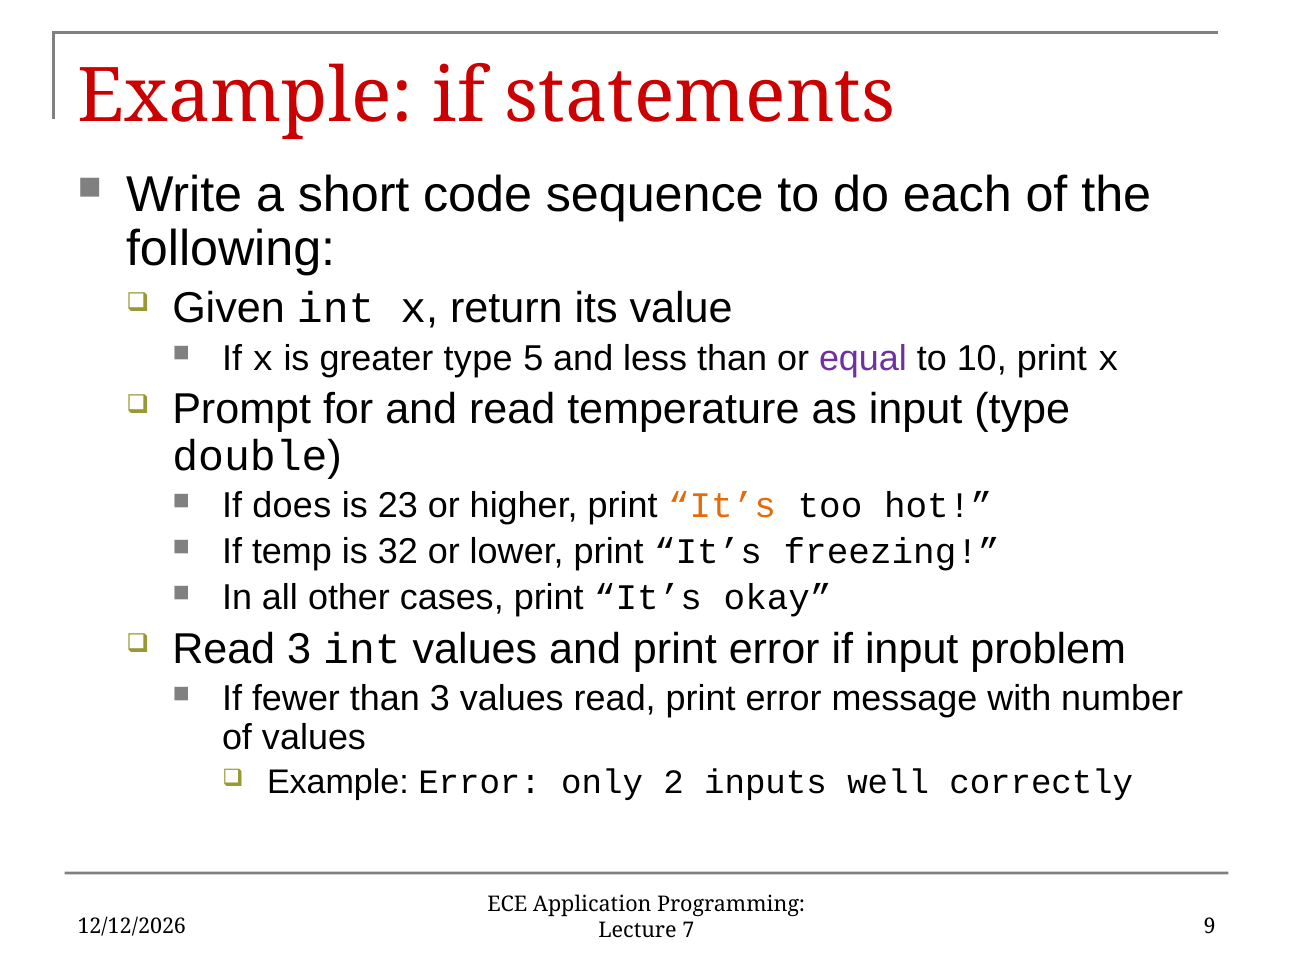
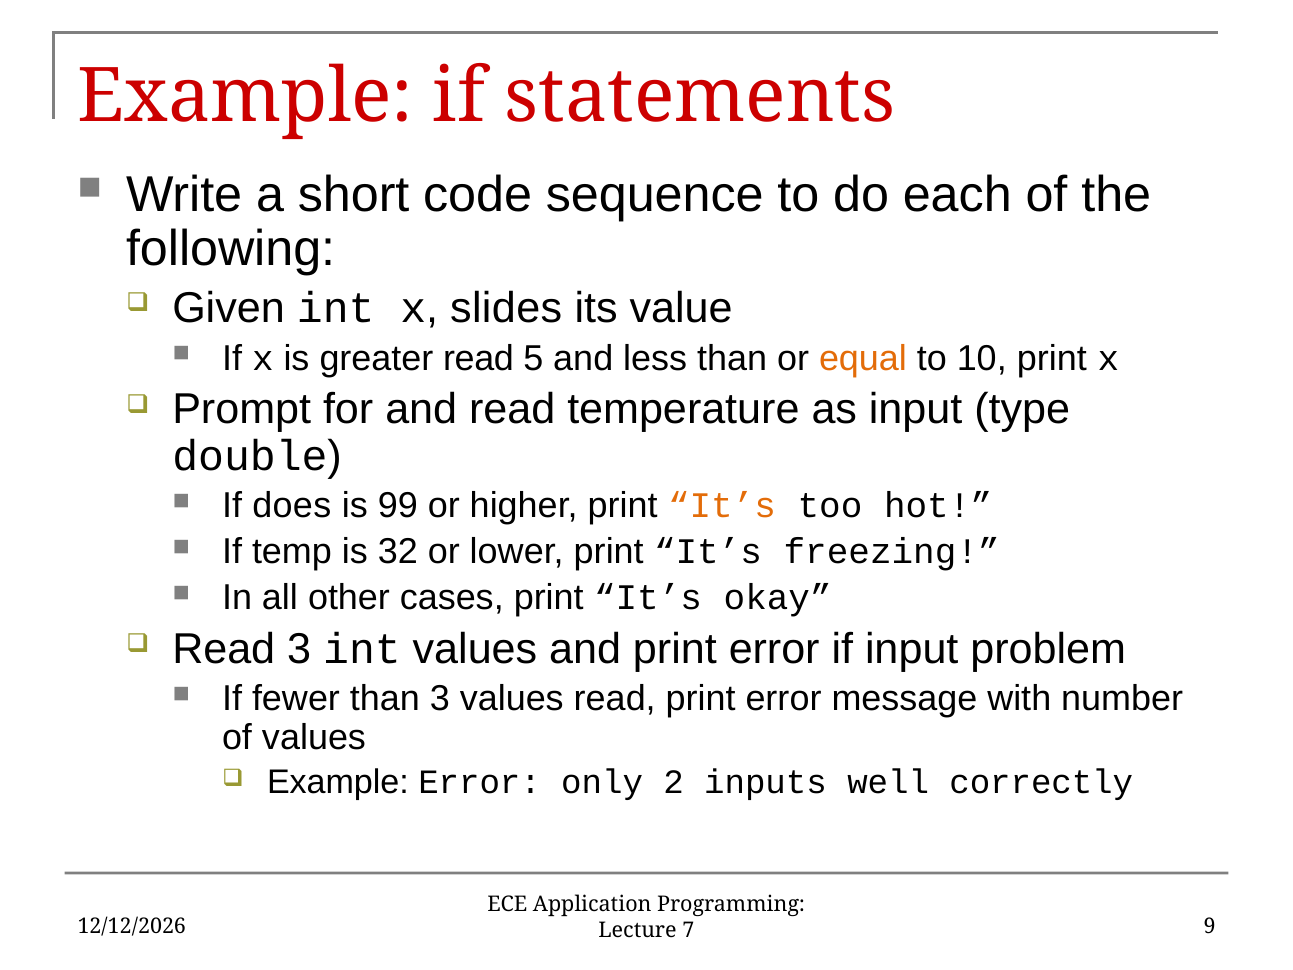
return: return -> slides
greater type: type -> read
equal colour: purple -> orange
23: 23 -> 99
